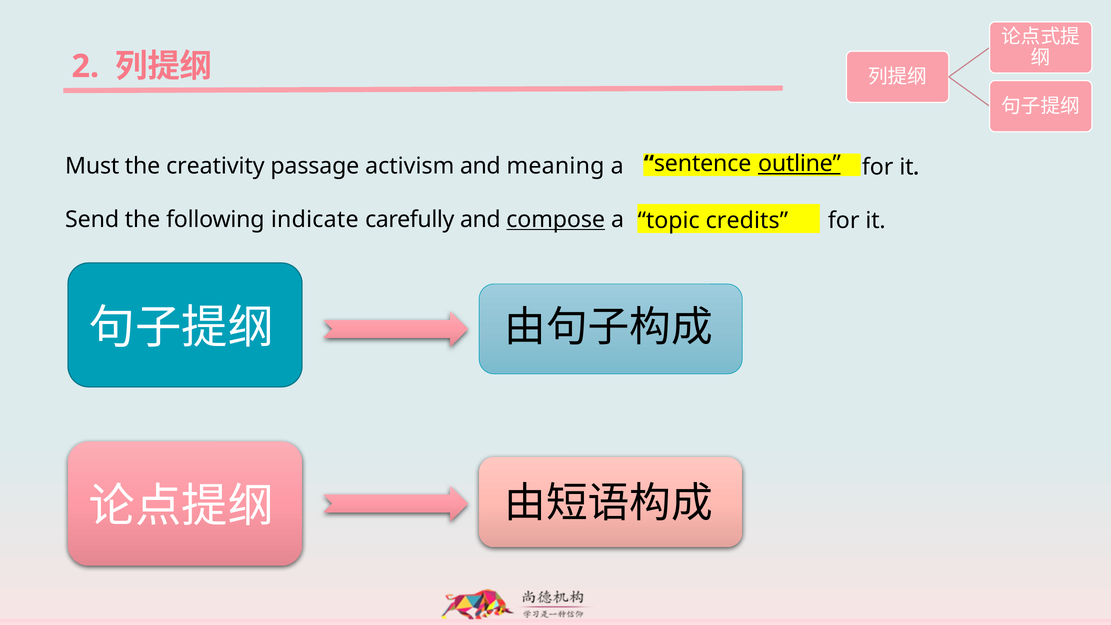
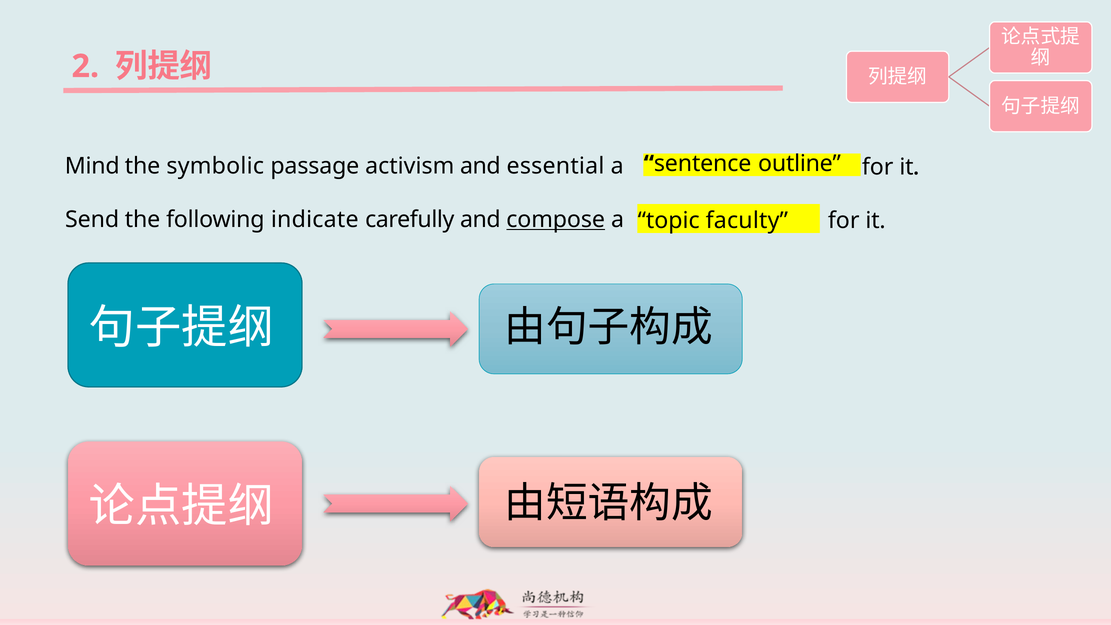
Must: Must -> Mind
creativity: creativity -> symbolic
meaning: meaning -> essential
outline underline: present -> none
credits: credits -> faculty
